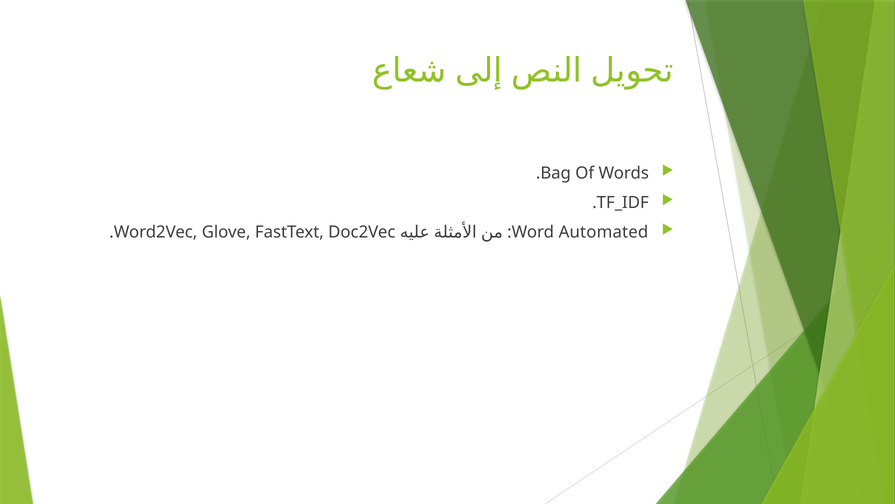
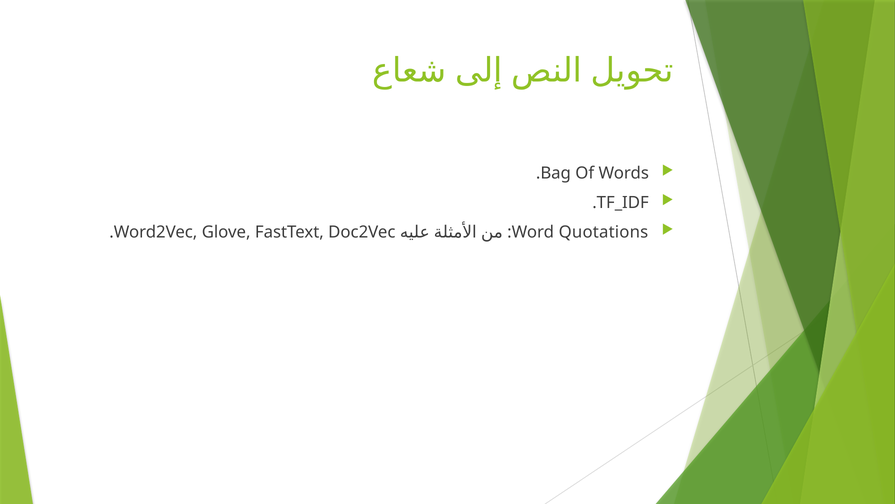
Automated: Automated -> Quotations
